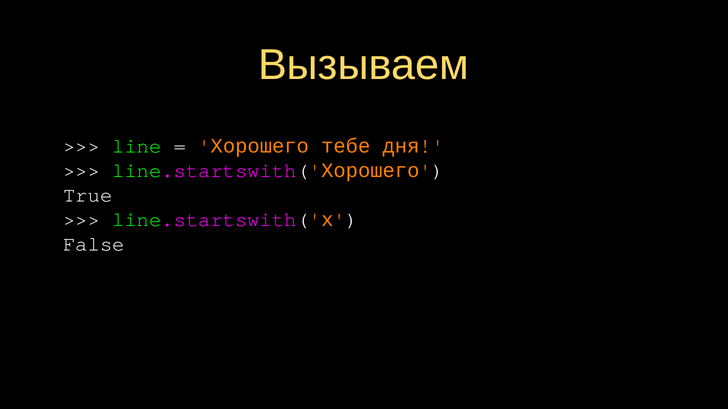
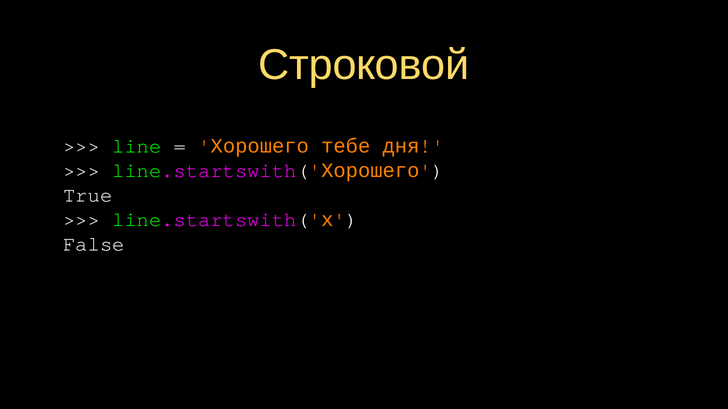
Вызываем: Вызываем -> Строковой
